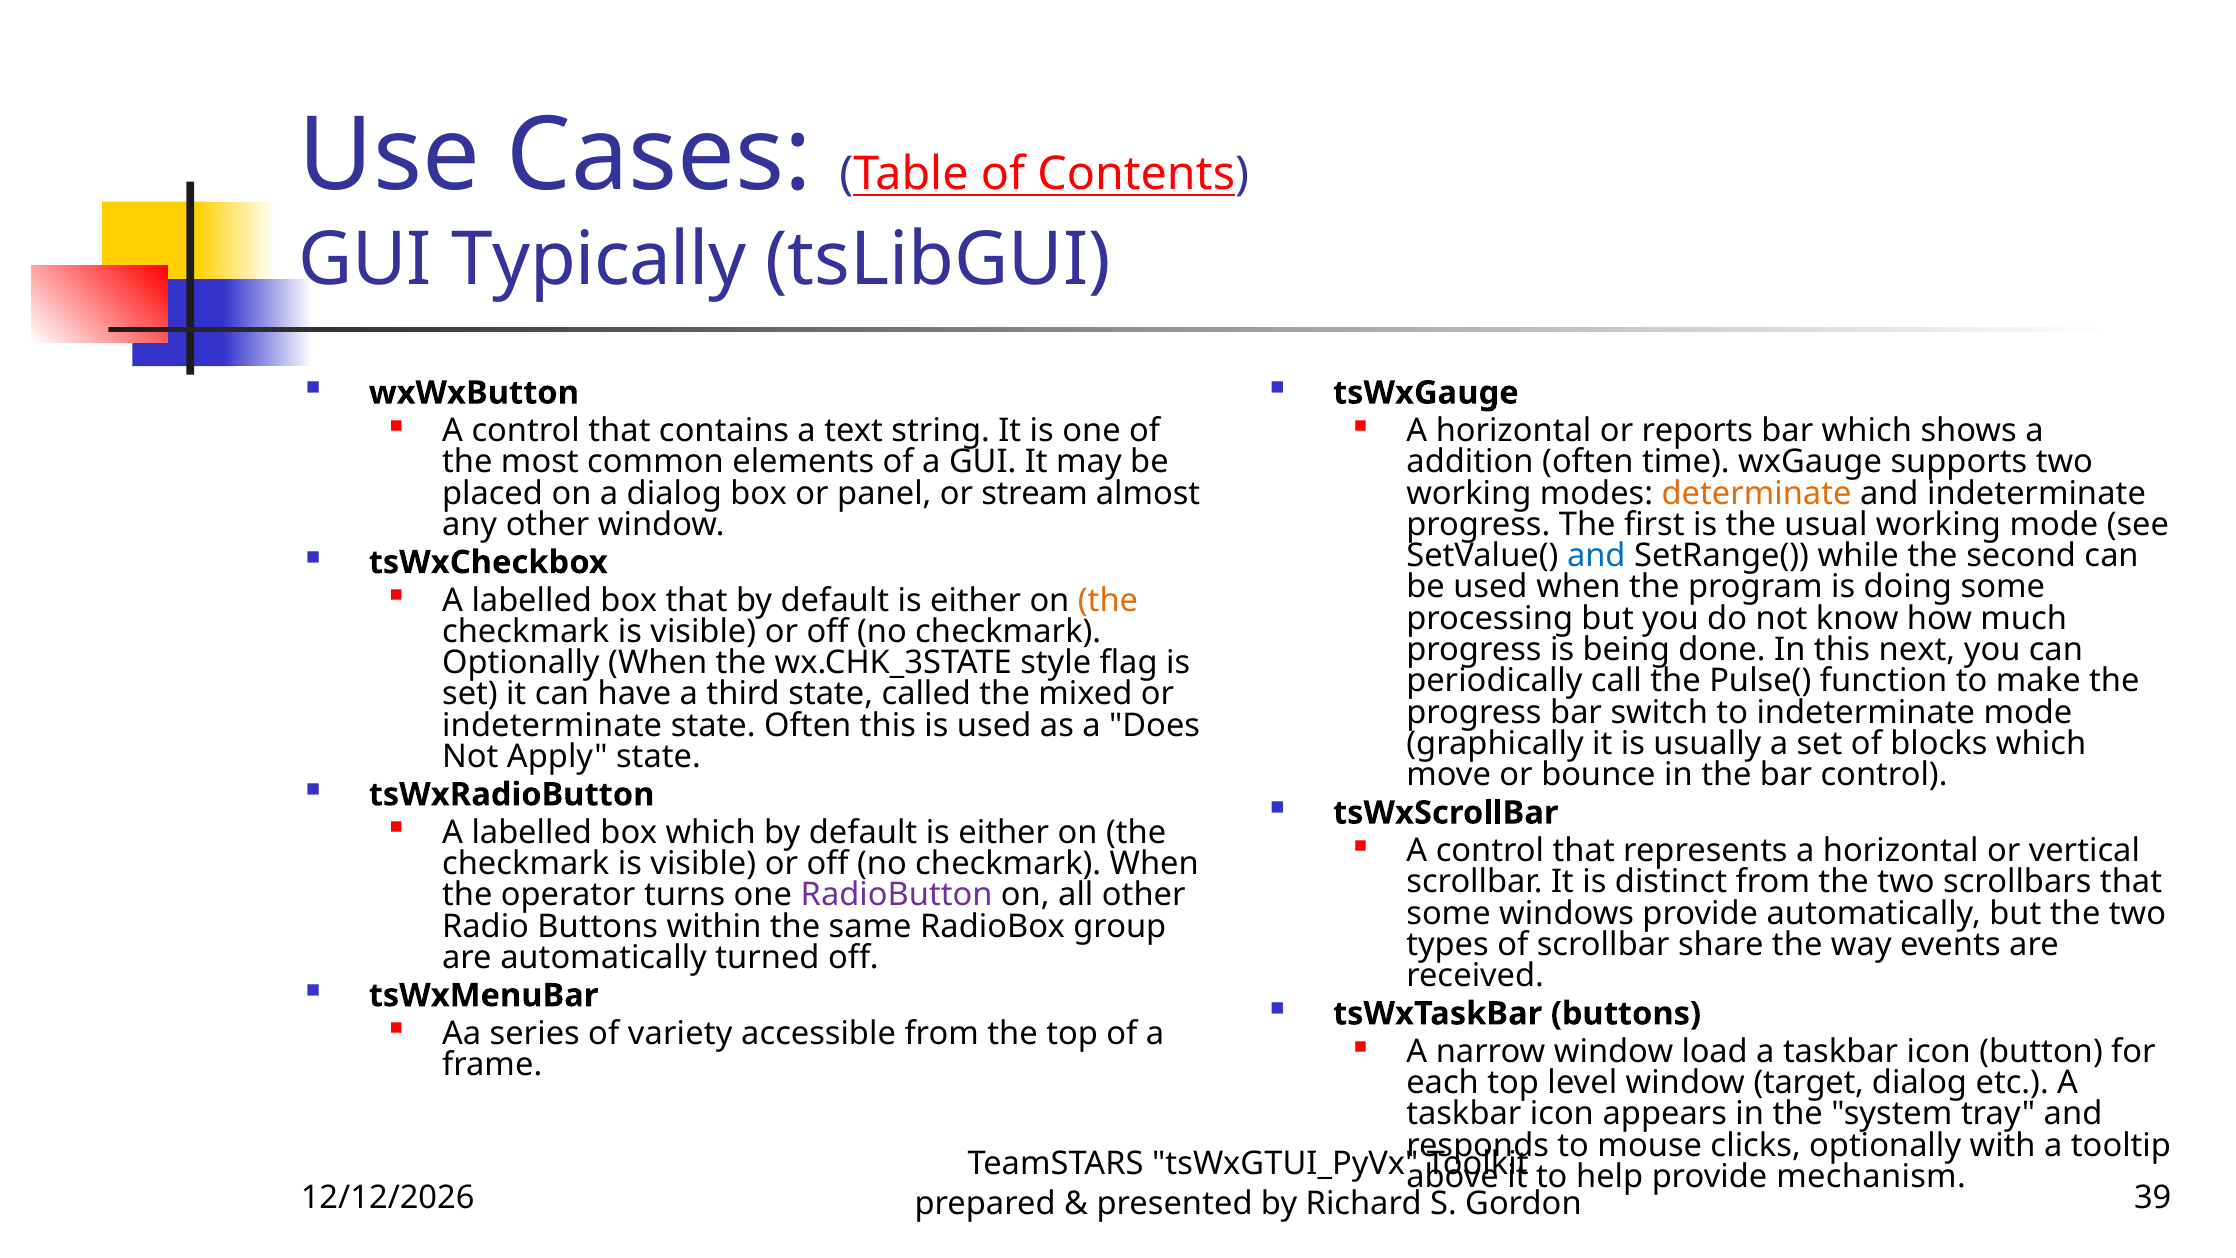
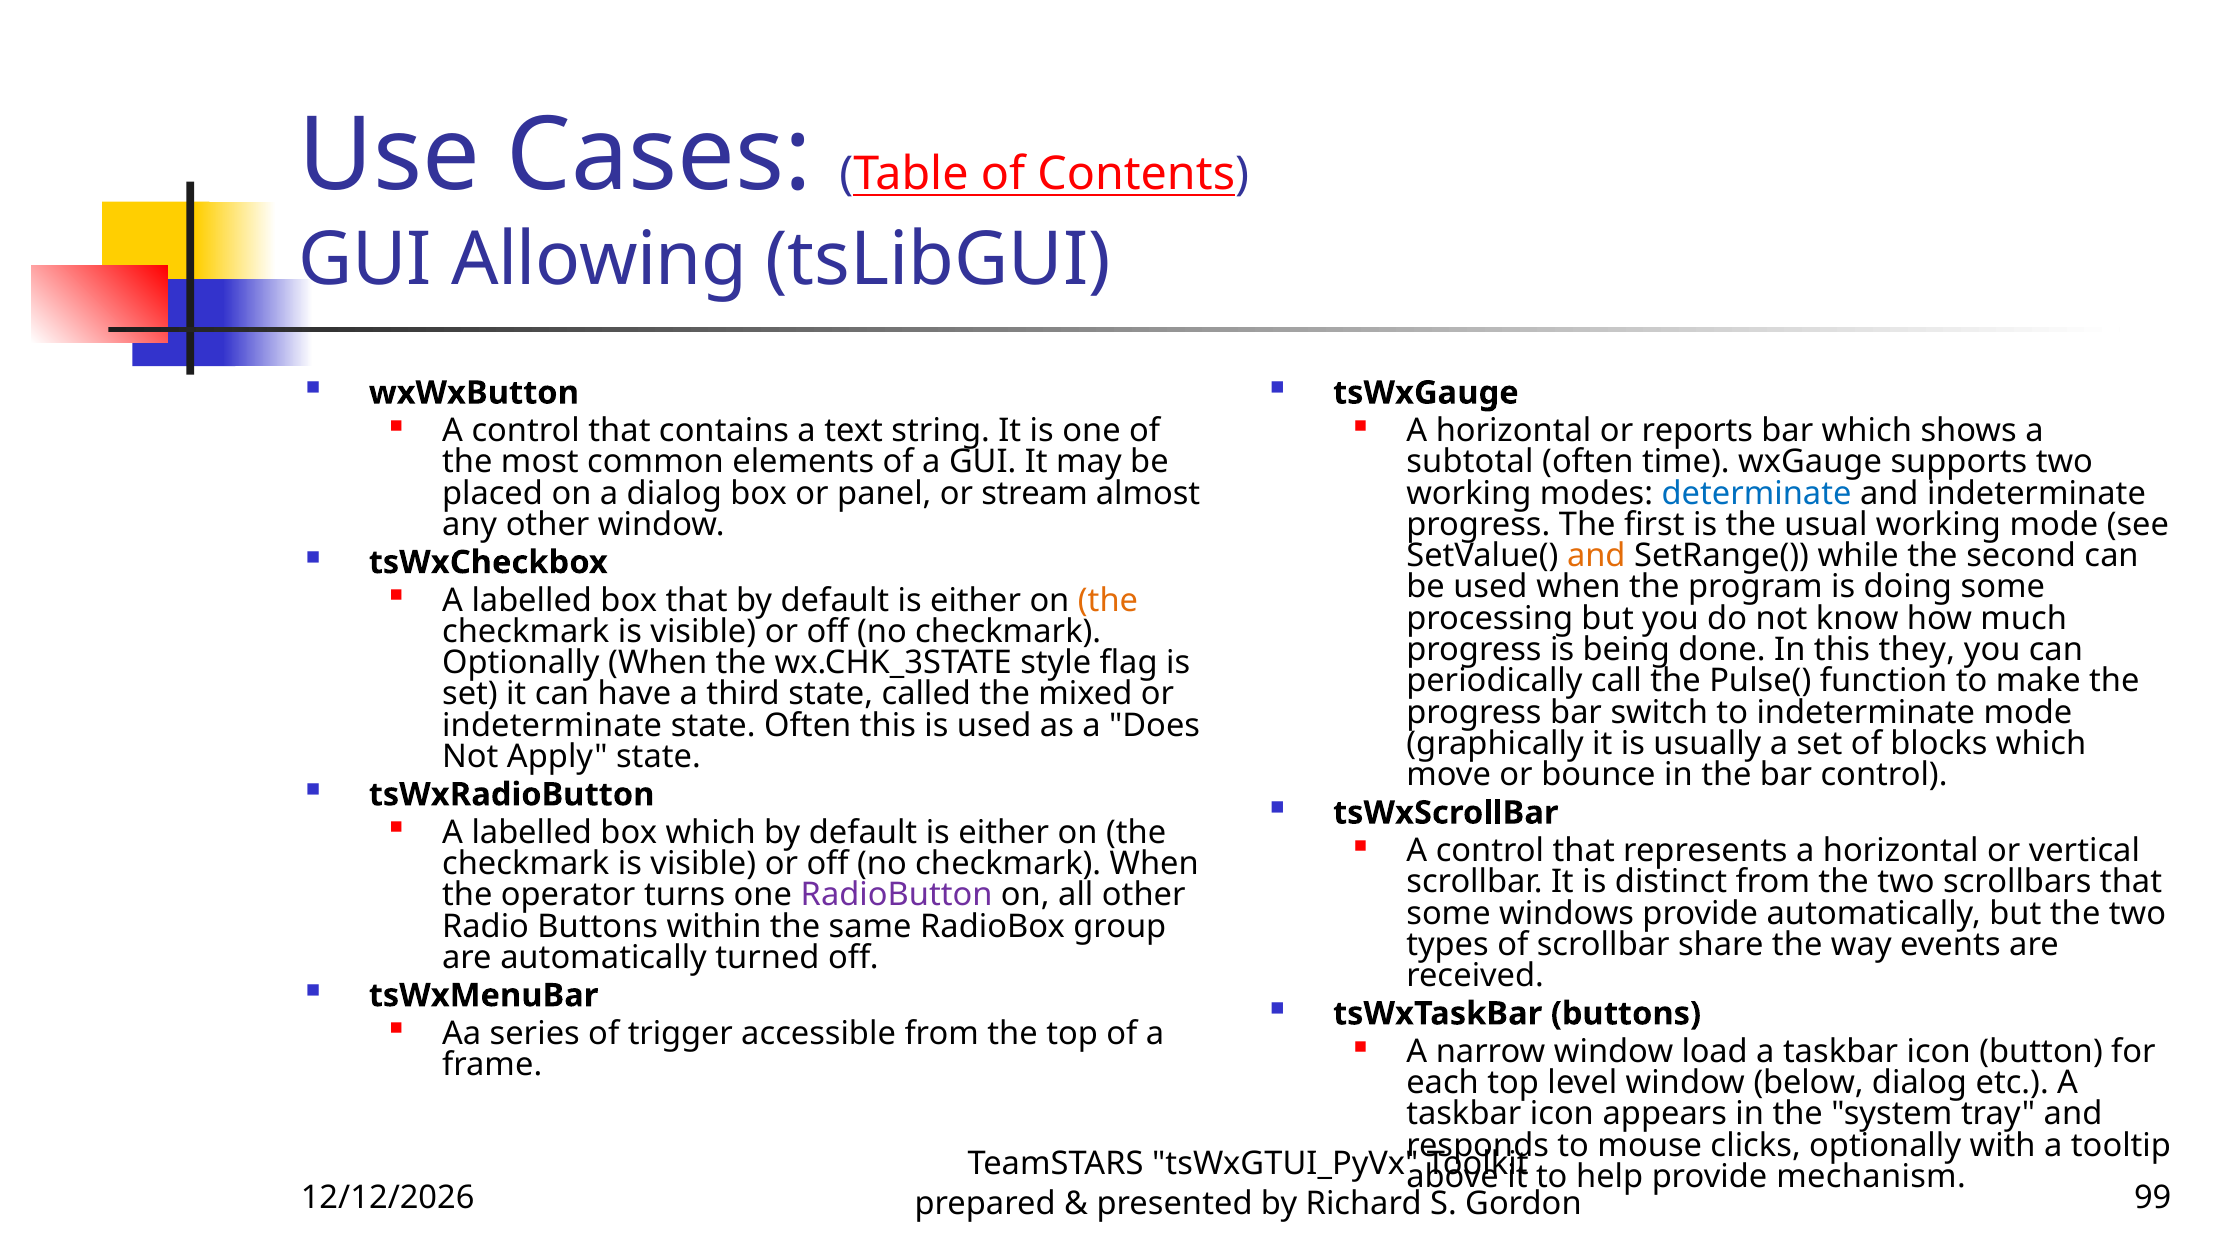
Typically: Typically -> Allowing
addition: addition -> subtotal
determinate colour: orange -> blue
and at (1596, 556) colour: blue -> orange
next: next -> they
variety: variety -> trigger
target: target -> below
39: 39 -> 99
